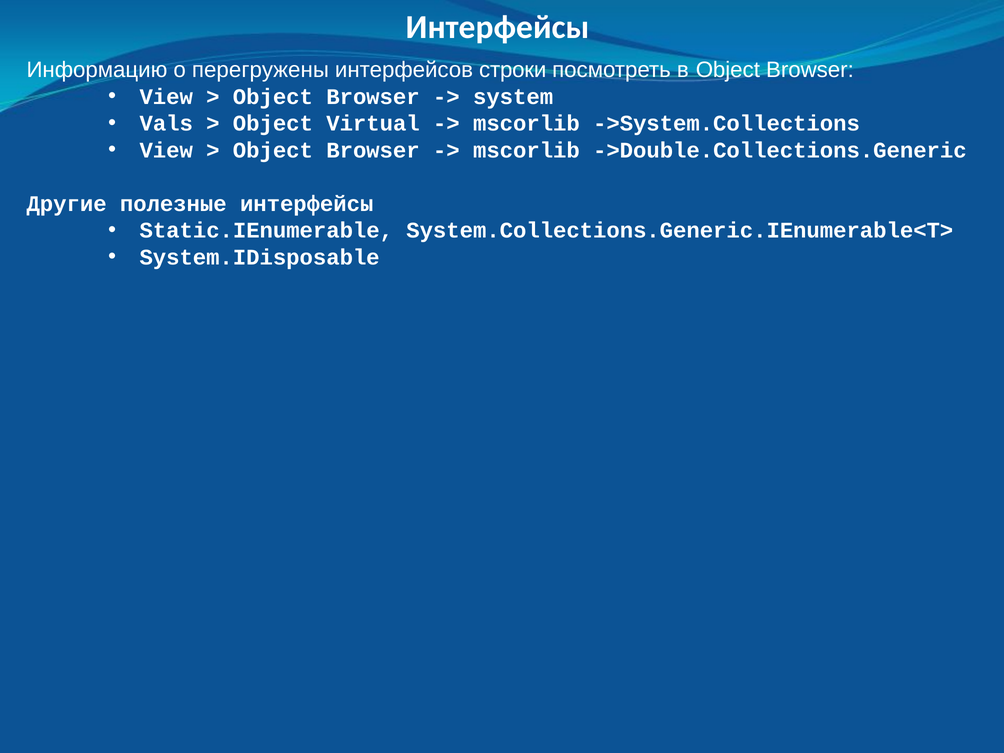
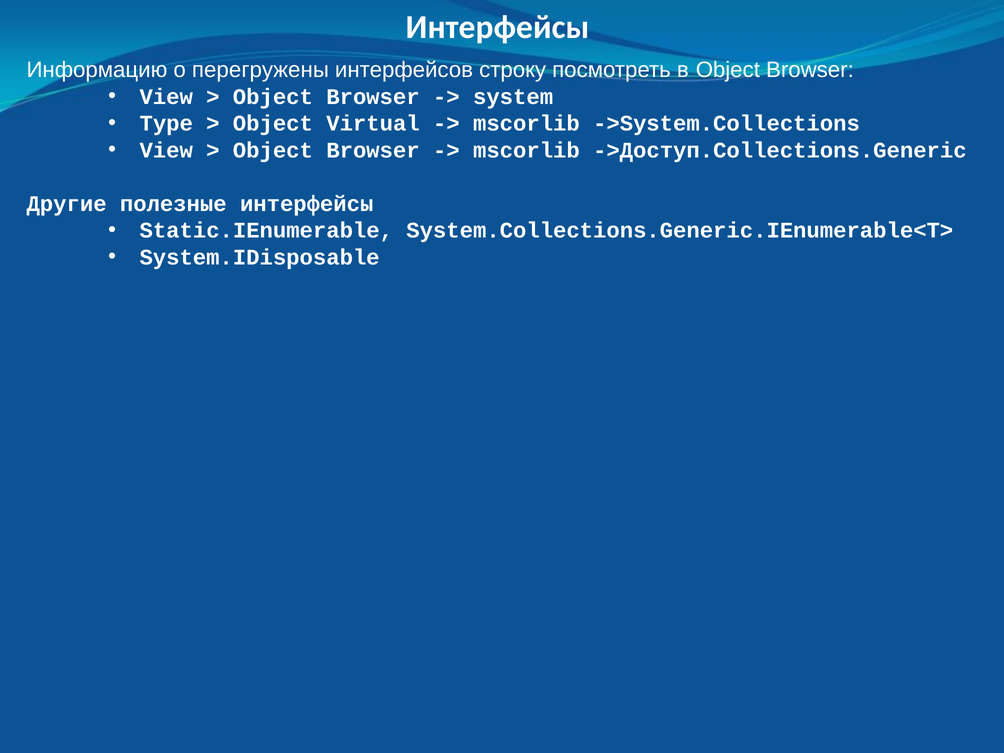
строки: строки -> строку
Vals: Vals -> Type
->Double.Collections.Generic: ->Double.Collections.Generic -> ->Доступ.Collections.Generic
